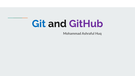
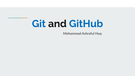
GitHub colour: purple -> blue
